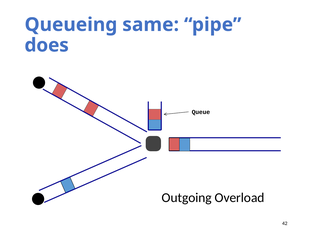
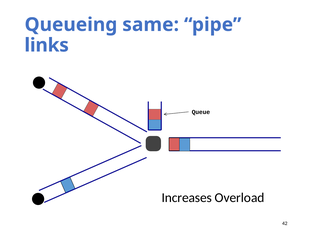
does: does -> links
Outgoing: Outgoing -> Increases
